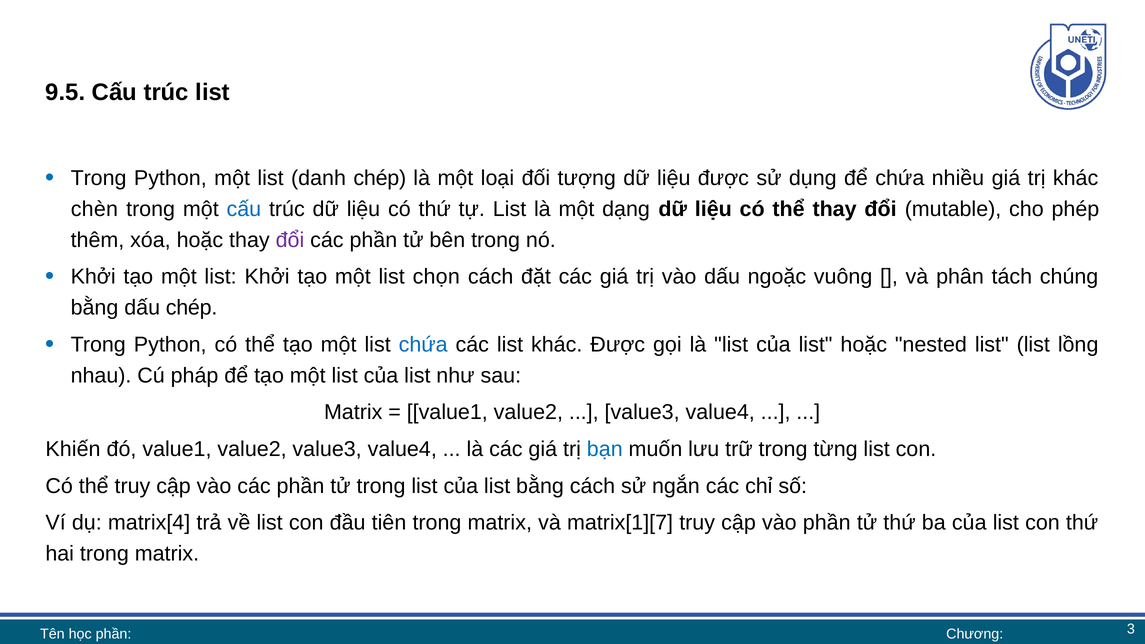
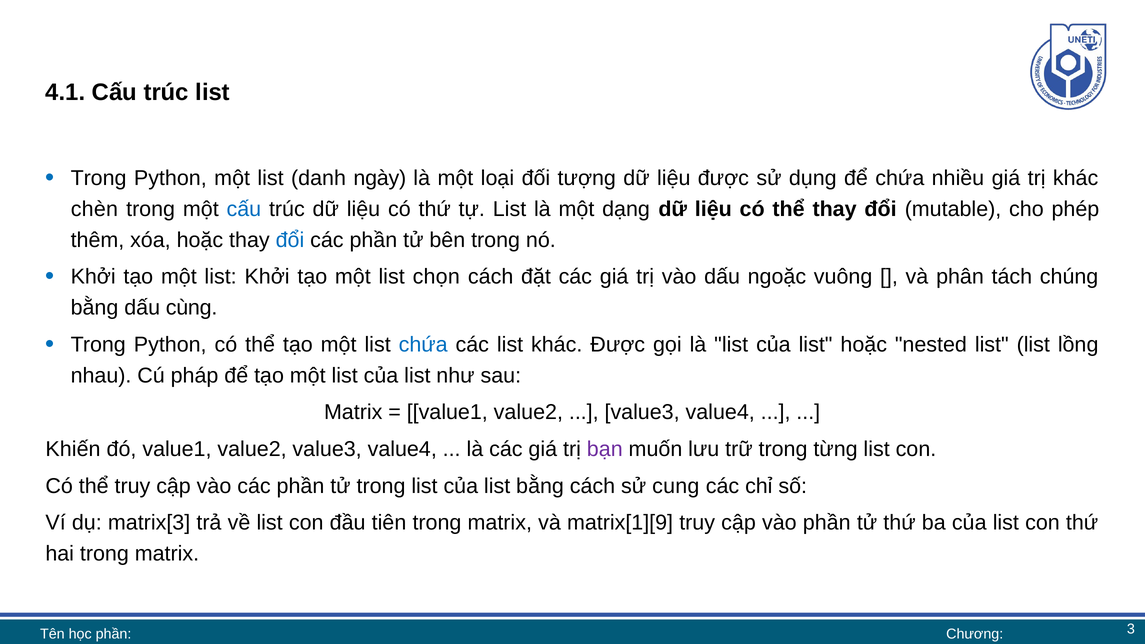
9.5: 9.5 -> 4.1
danh chép: chép -> ngày
đổi at (290, 240) colour: purple -> blue
dấu chép: chép -> cùng
bạn colour: blue -> purple
ngắn: ngắn -> cung
matrix[4: matrix[4 -> matrix[3
matrix[1][7: matrix[1][7 -> matrix[1][9
